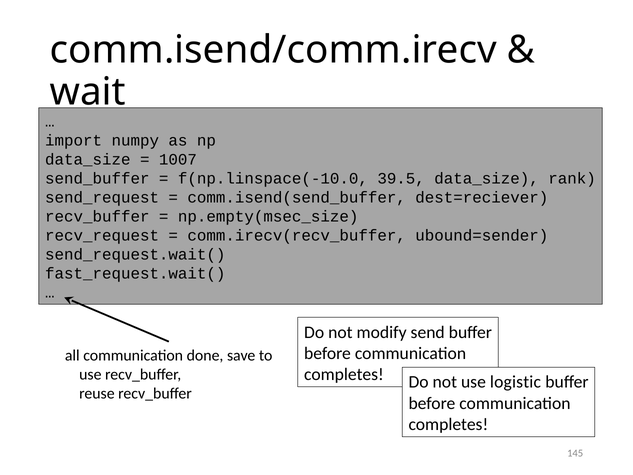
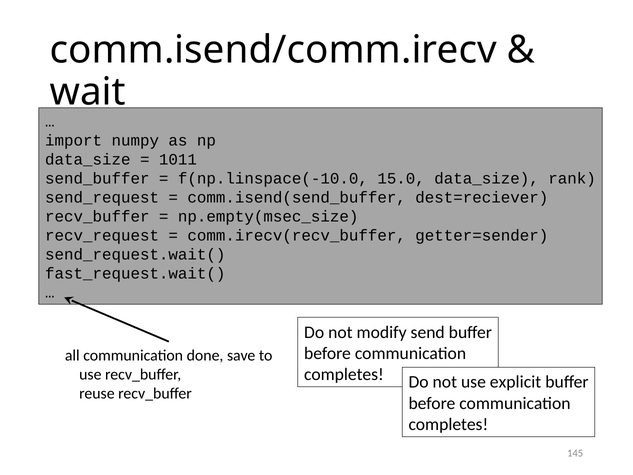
1007: 1007 -> 1011
39.5: 39.5 -> 15.0
ubound=sender: ubound=sender -> getter=sender
logistic: logistic -> explicit
